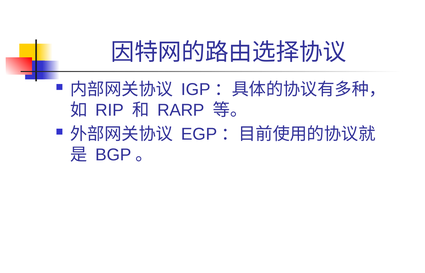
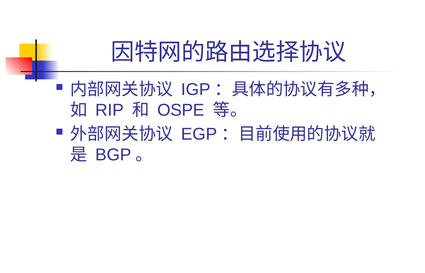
RARP: RARP -> OSPE
